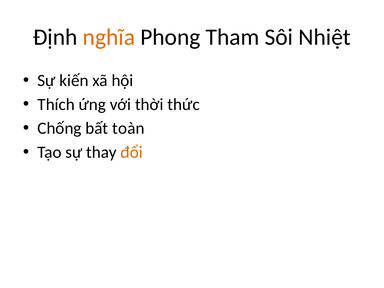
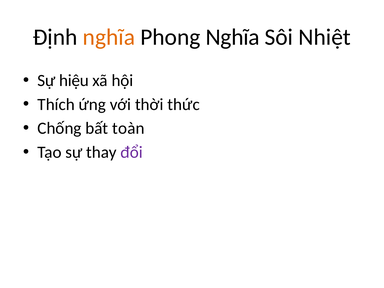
Phong Tham: Tham -> Nghĩa
kiến: kiến -> hiệu
đổi colour: orange -> purple
